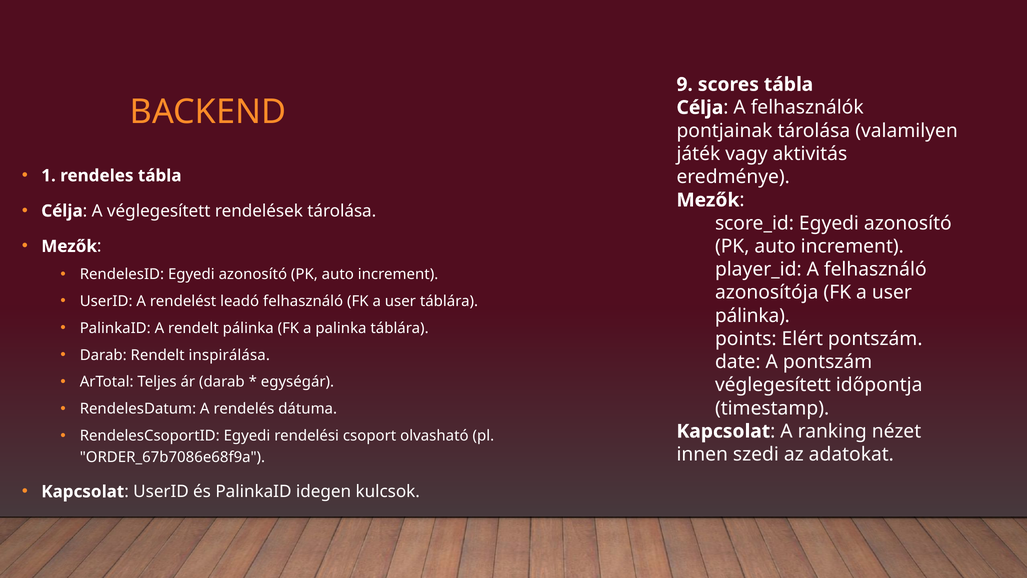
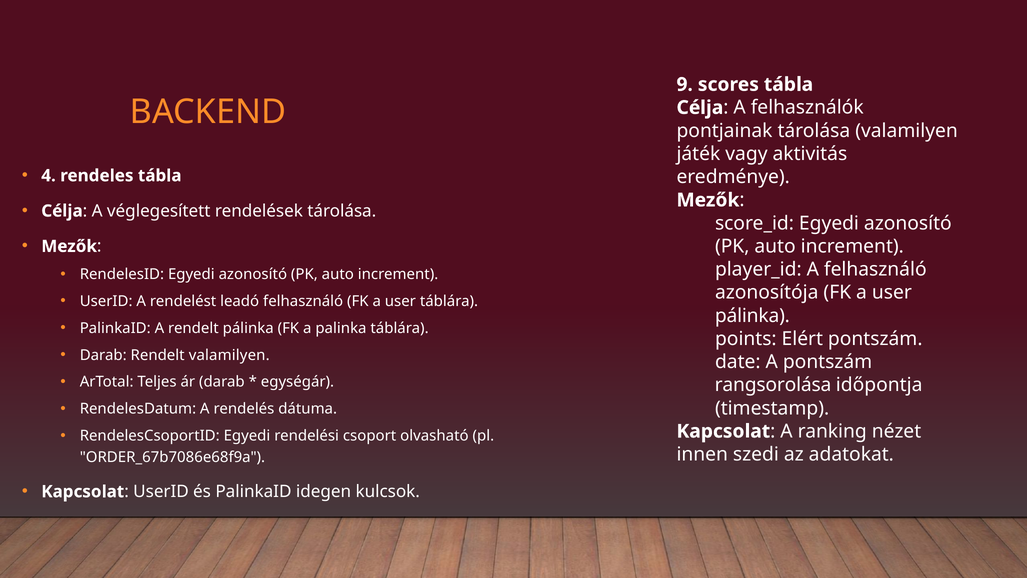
1: 1 -> 4
Rendelt inspirálása: inspirálása -> valamilyen
véglegesített at (773, 385): véglegesített -> rangsorolása
